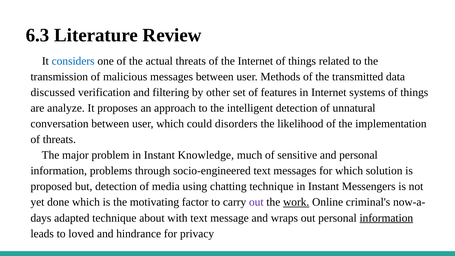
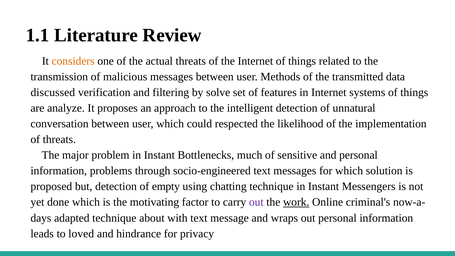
6.3: 6.3 -> 1.1
considers colour: blue -> orange
other: other -> solve
disorders: disorders -> respected
Knowledge: Knowledge -> Bottlenecks
media: media -> empty
information at (386, 218) underline: present -> none
